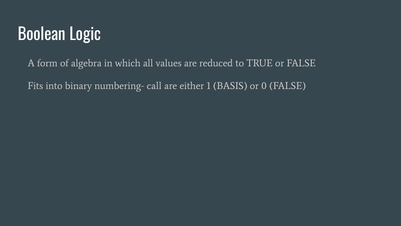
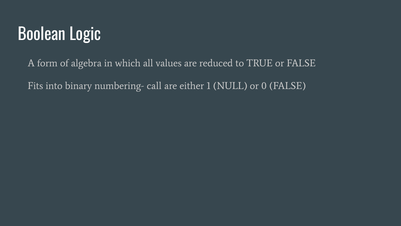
BASIS: BASIS -> NULL
